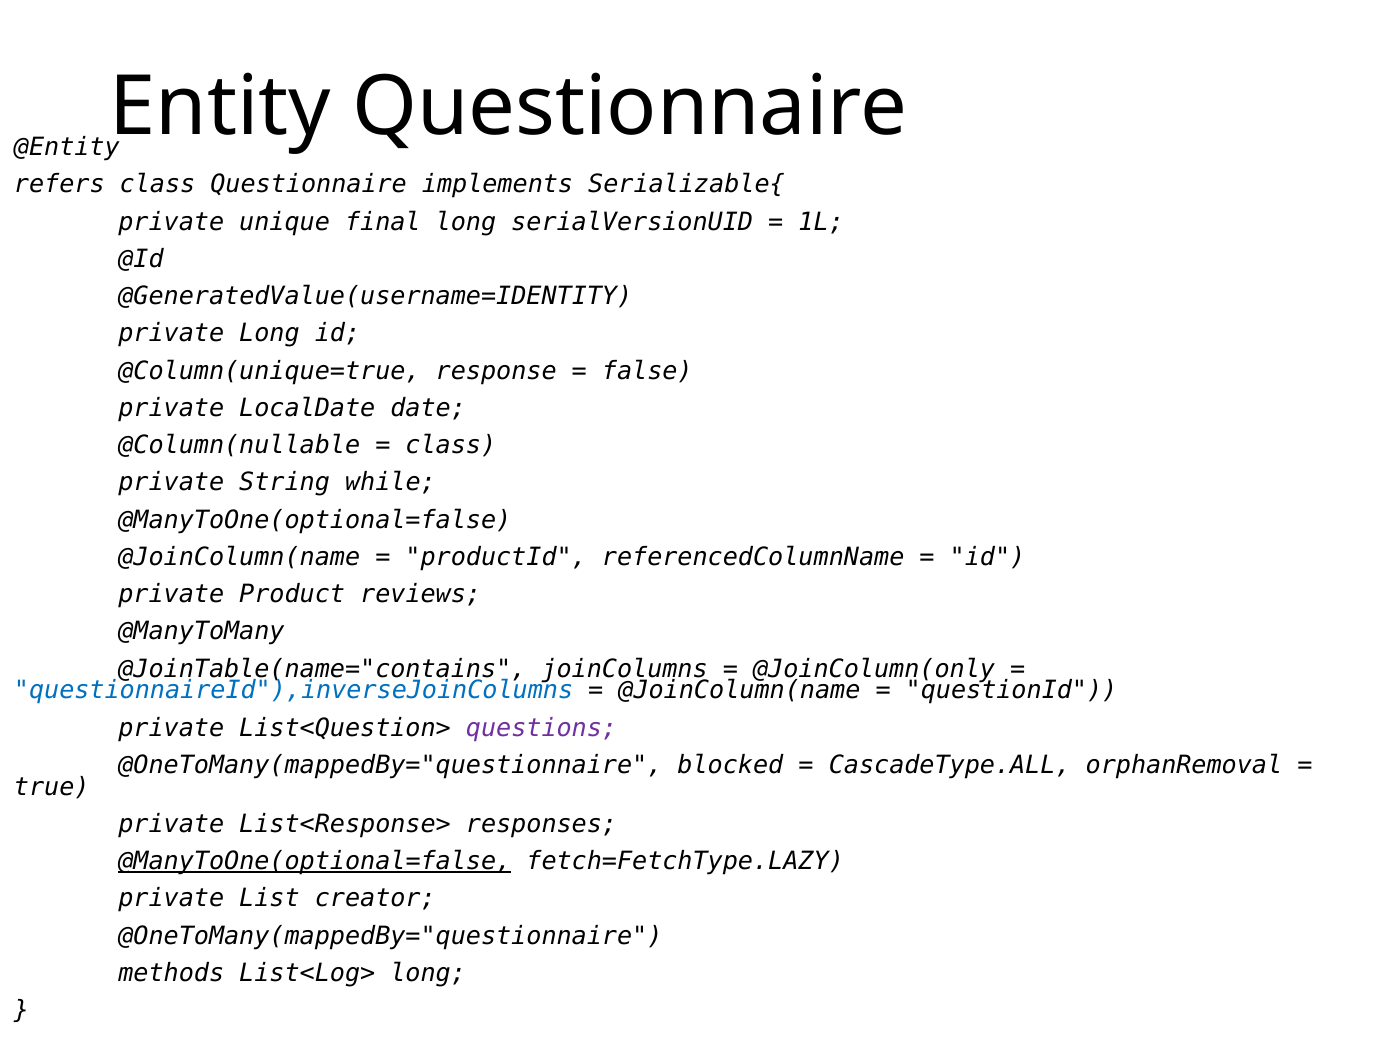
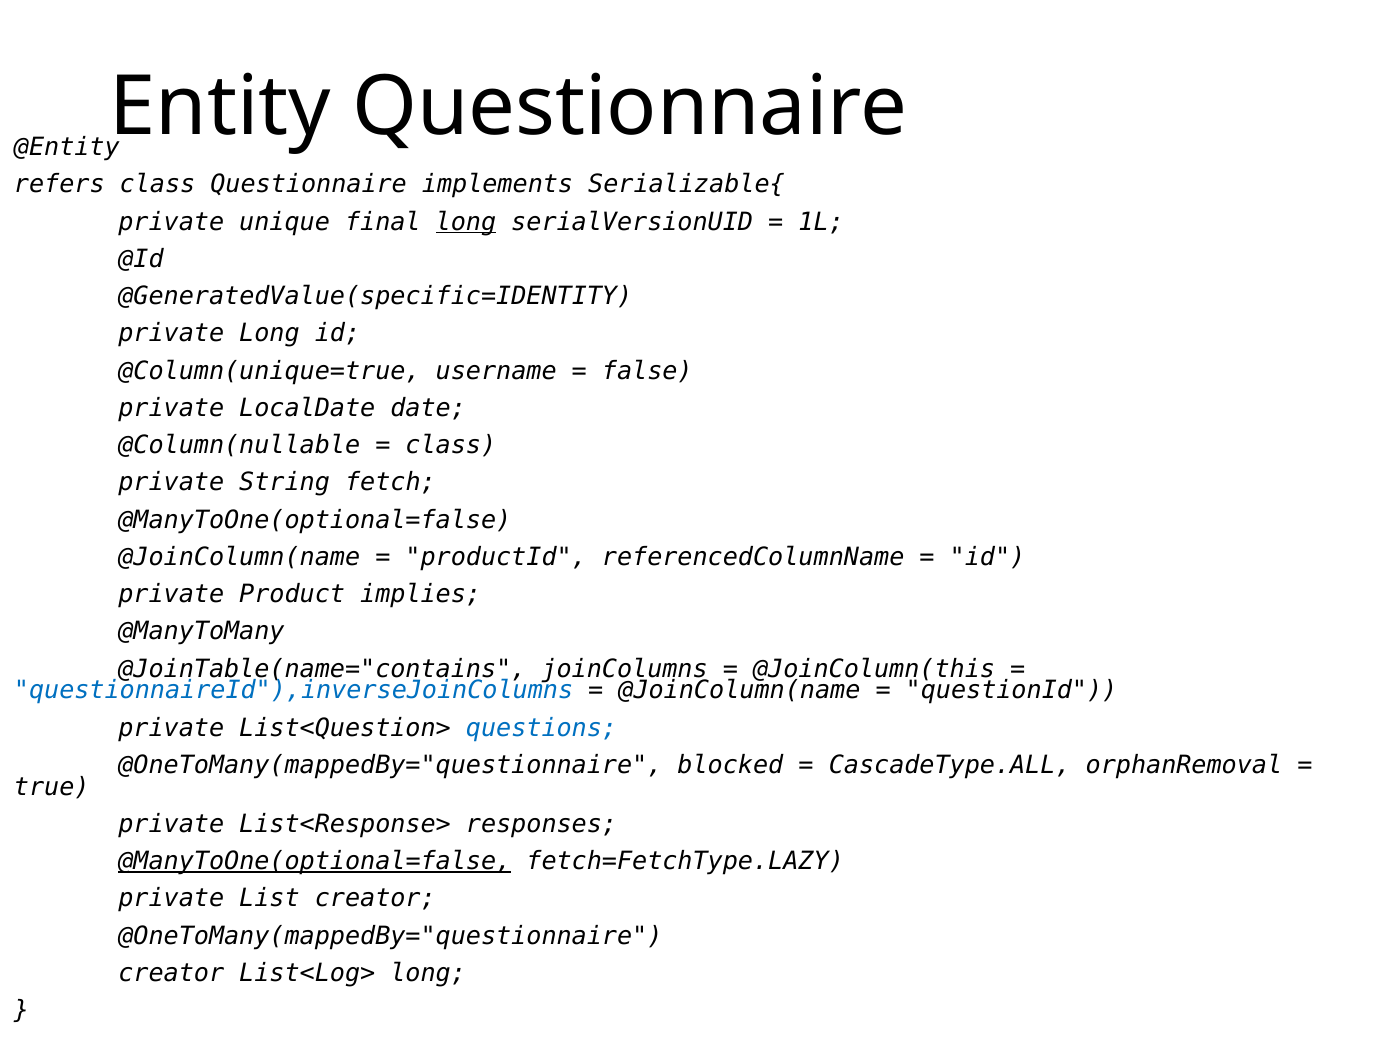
long at (466, 222) underline: none -> present
@GeneratedValue(username=IDENTITY: @GeneratedValue(username=IDENTITY -> @GeneratedValue(specific=IDENTITY
response: response -> username
while: while -> fetch
reviews: reviews -> implies
@JoinColumn(only: @JoinColumn(only -> @JoinColumn(this
questions colour: purple -> blue
methods at (171, 973): methods -> creator
